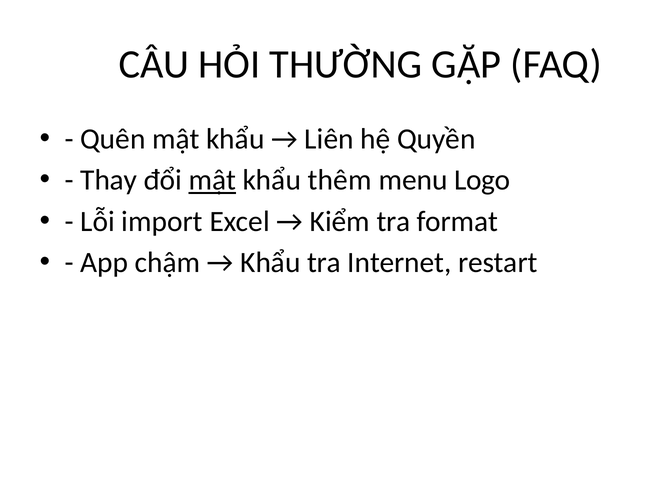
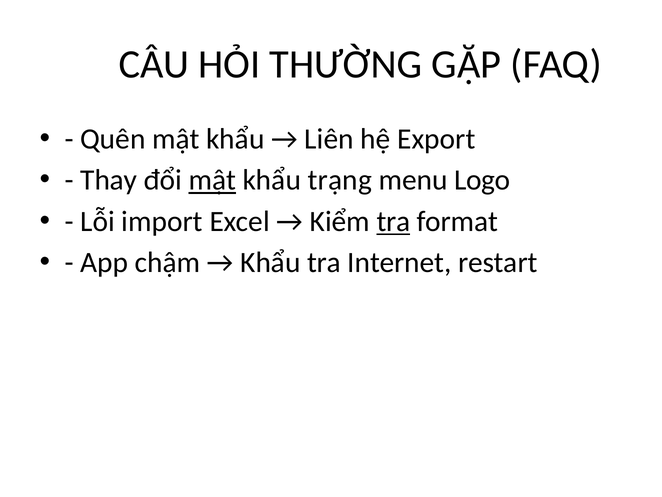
Quyền: Quyền -> Export
thêm: thêm -> trạng
tra at (394, 221) underline: none -> present
